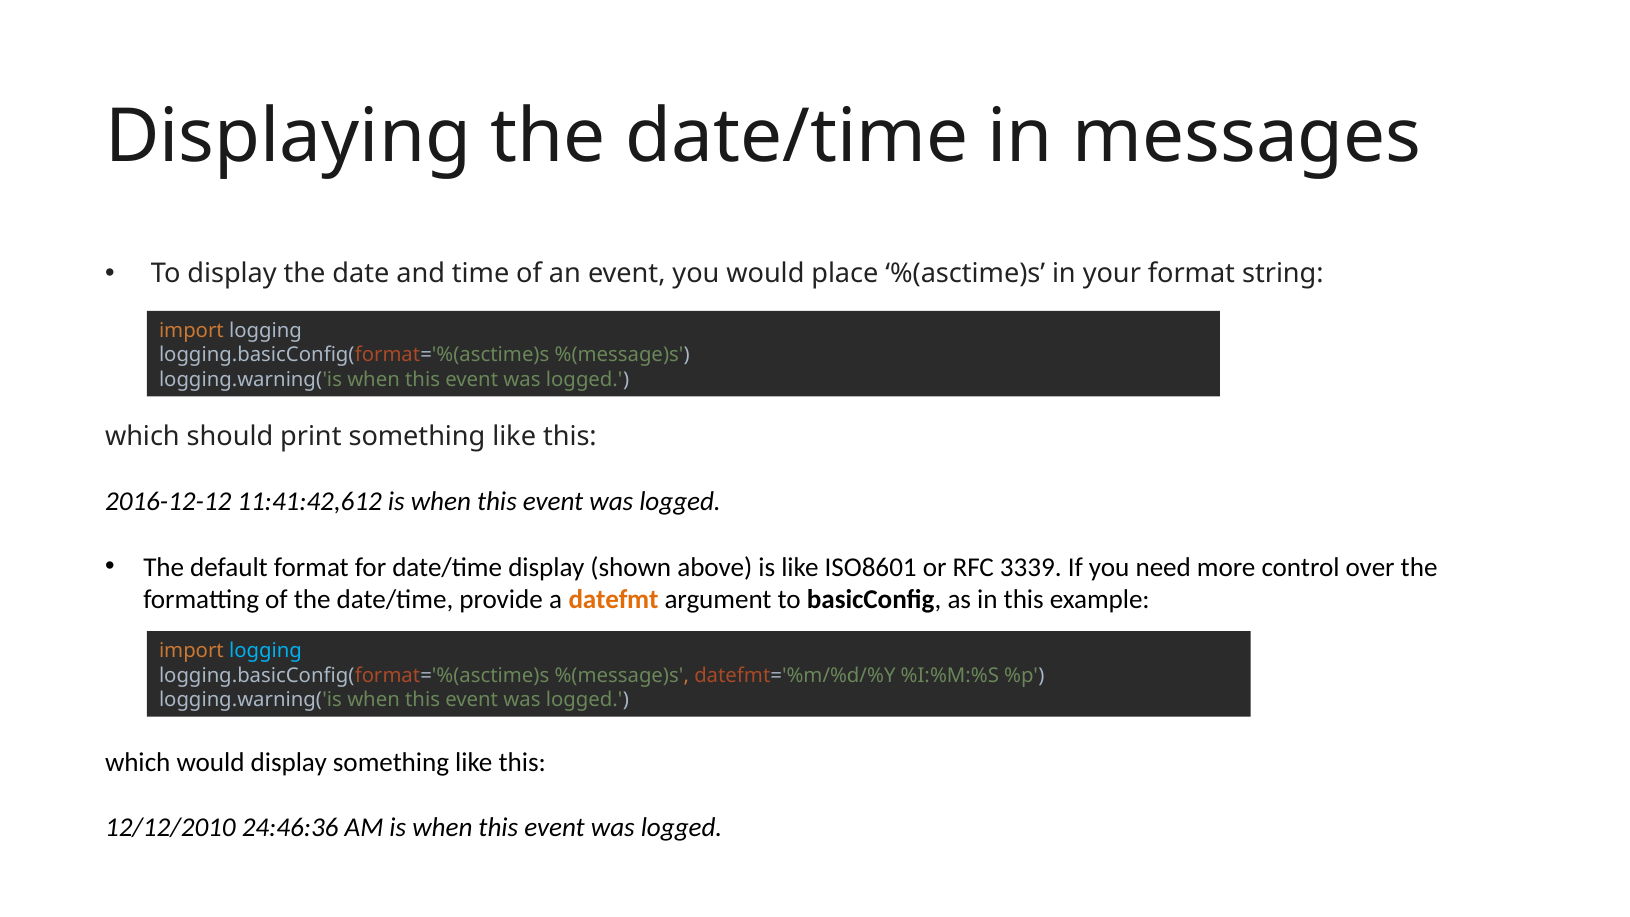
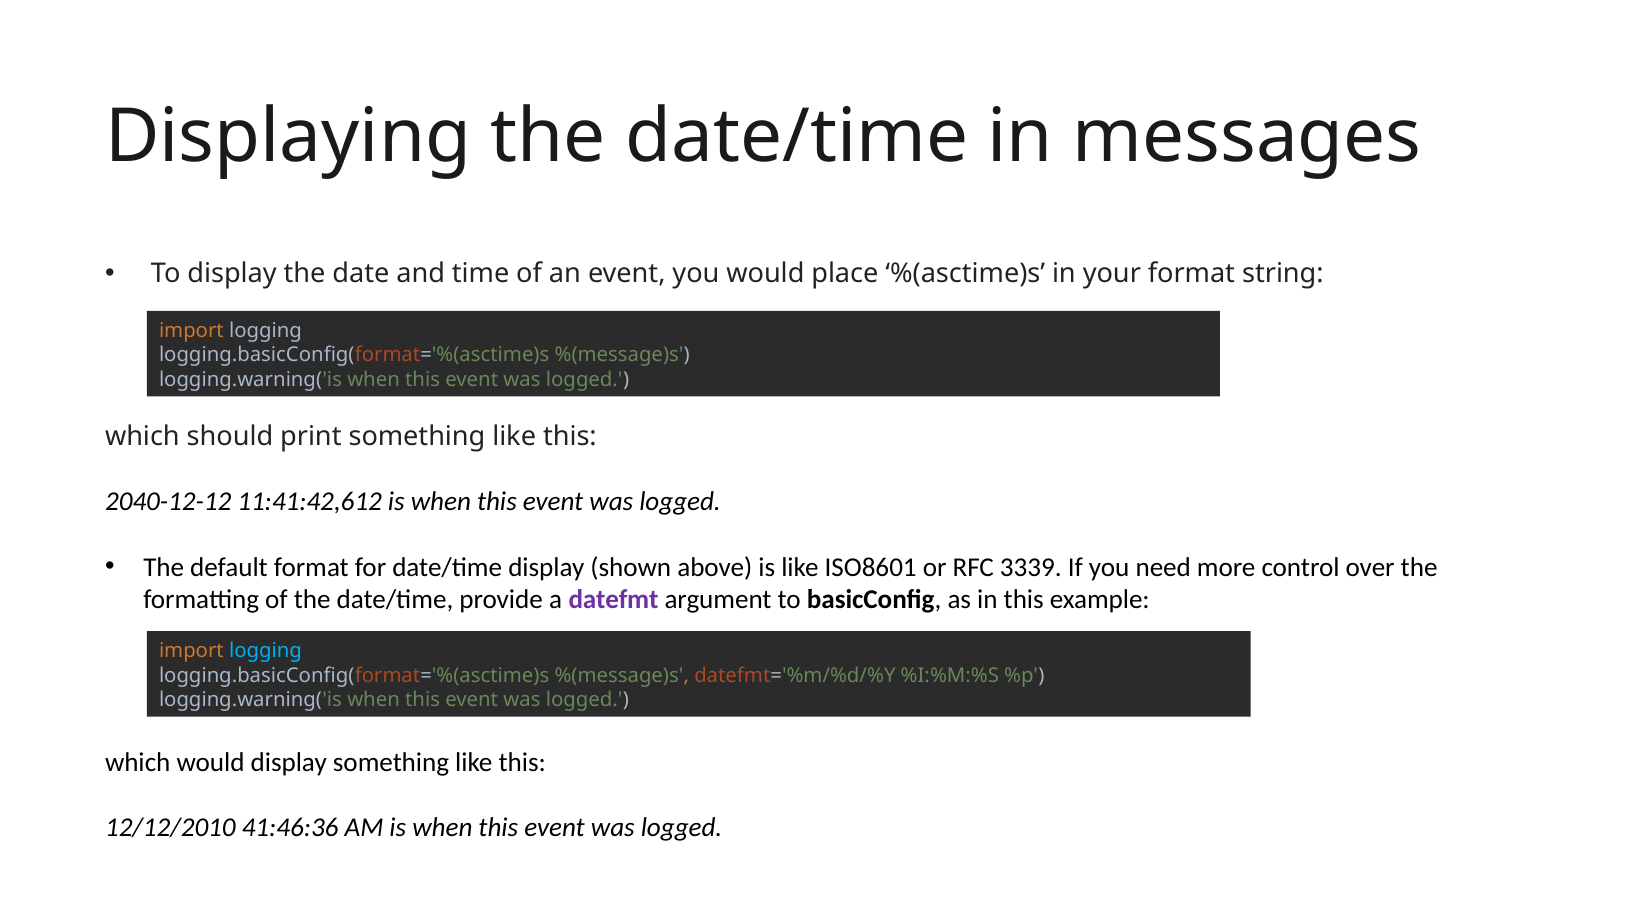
2016-12-12: 2016-12-12 -> 2040-12-12
datefmt colour: orange -> purple
24:46:36: 24:46:36 -> 41:46:36
